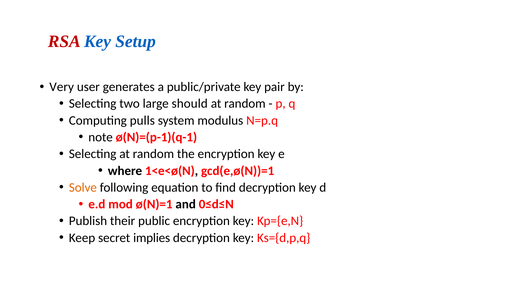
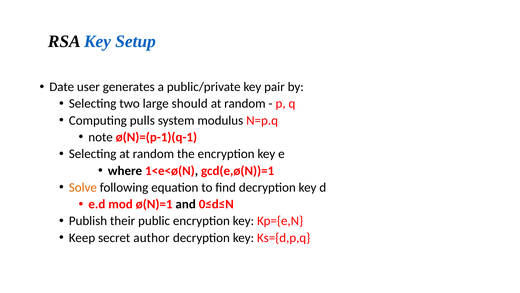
RSA colour: red -> black
Very: Very -> Date
implies: implies -> author
